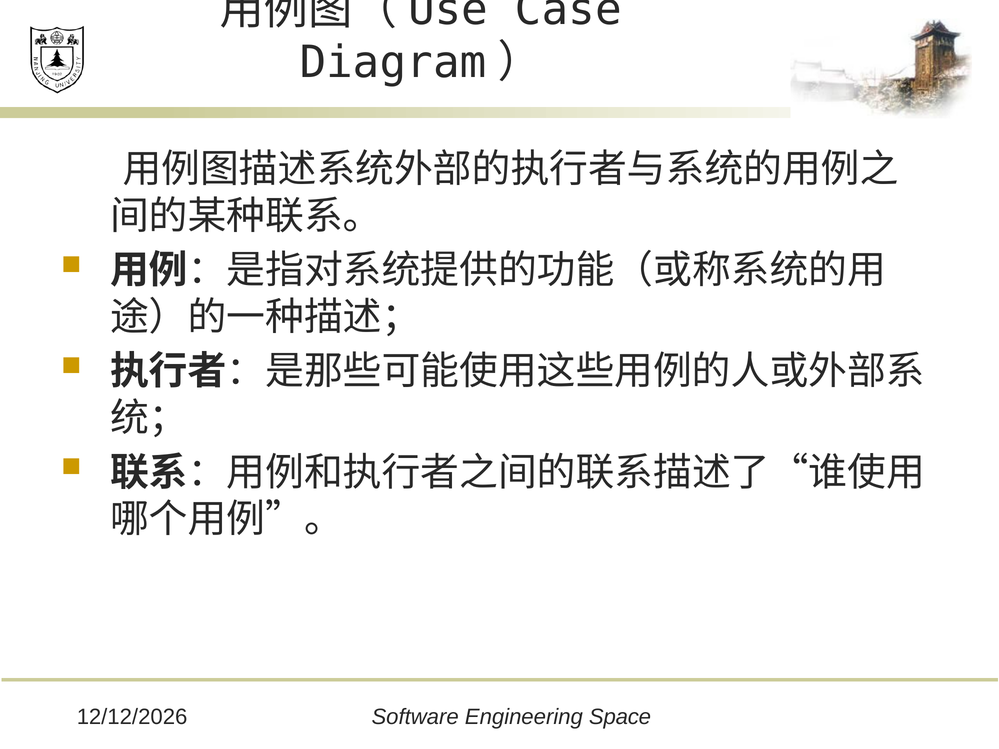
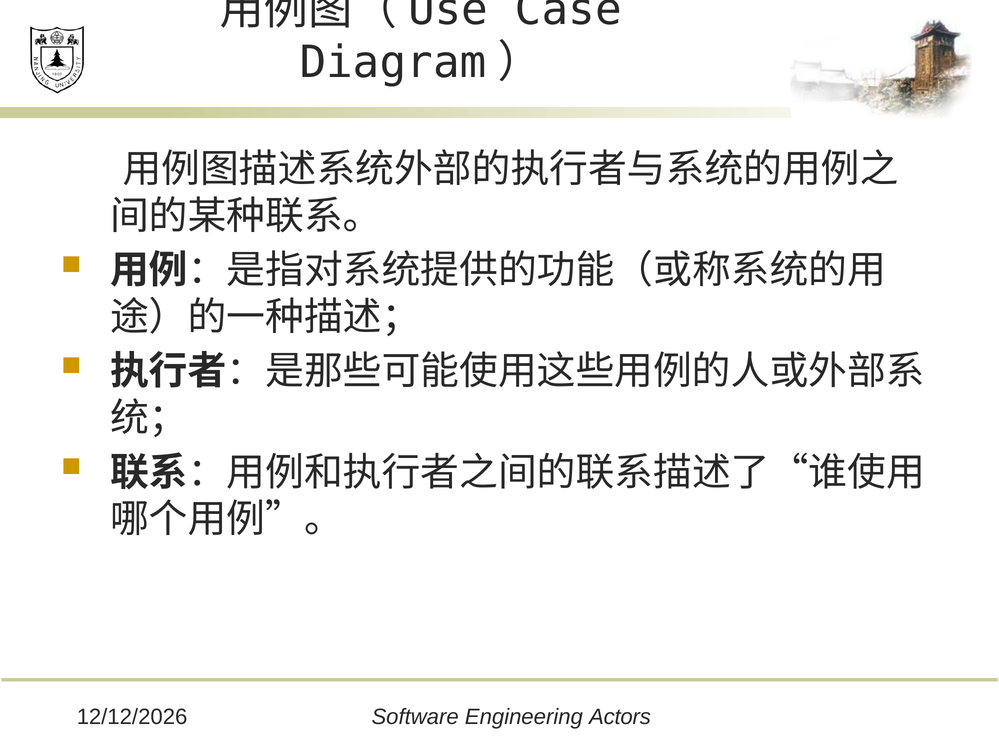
Space: Space -> Actors
